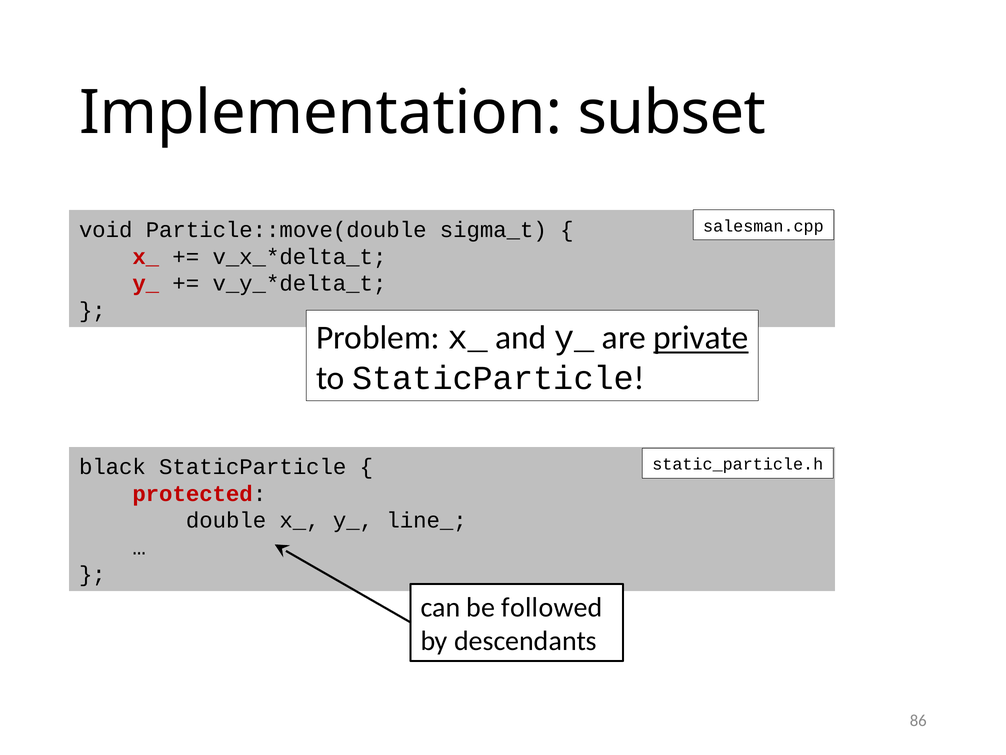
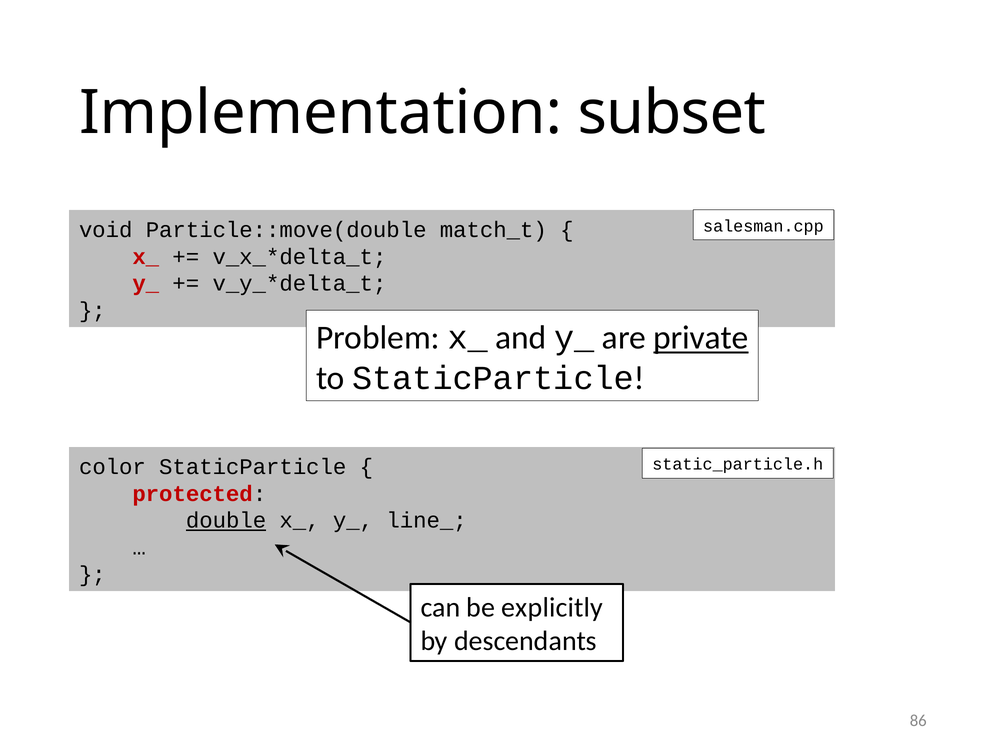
sigma_t: sigma_t -> match_t
black: black -> color
double underline: none -> present
followed: followed -> explicitly
